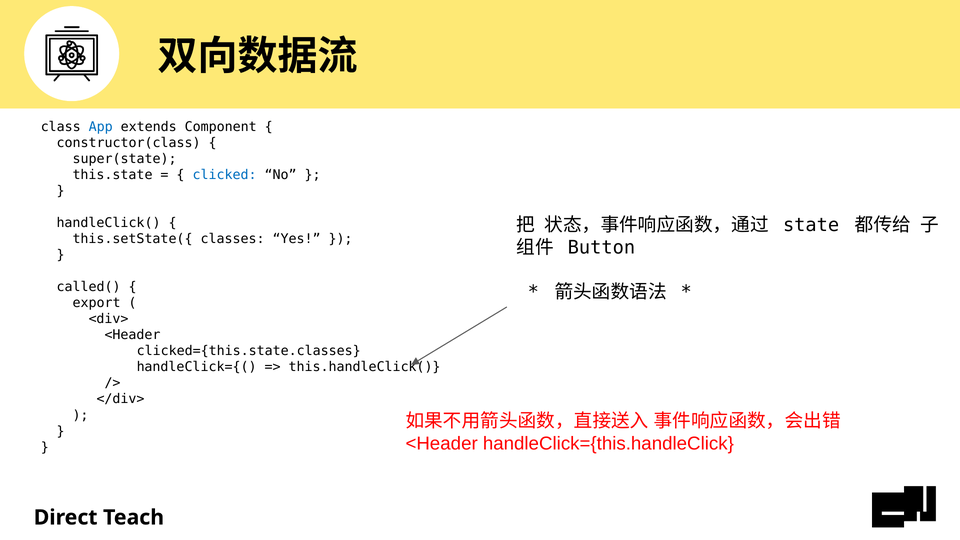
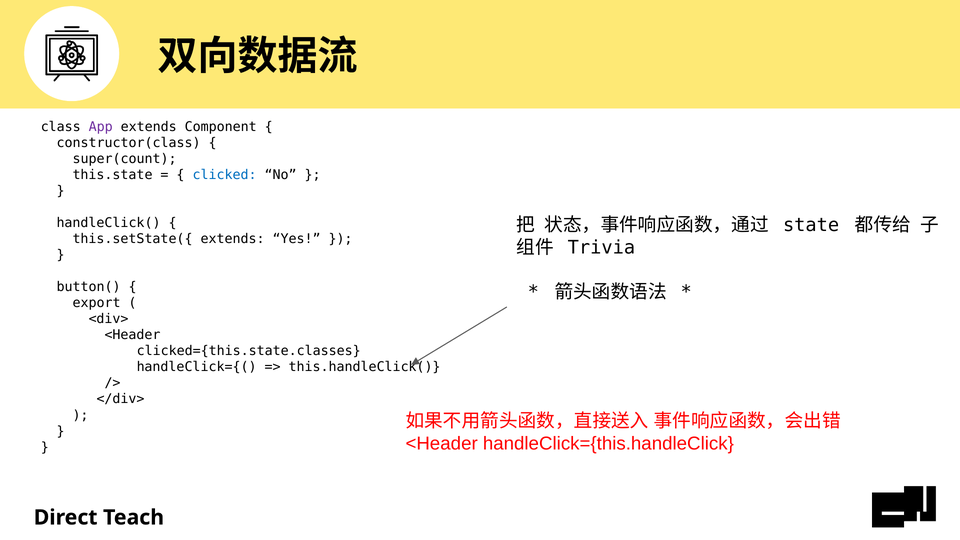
App colour: blue -> purple
super(state: super(state -> super(count
this.setState({ classes: classes -> extends
Button: Button -> Trivia
called(: called( -> button(
